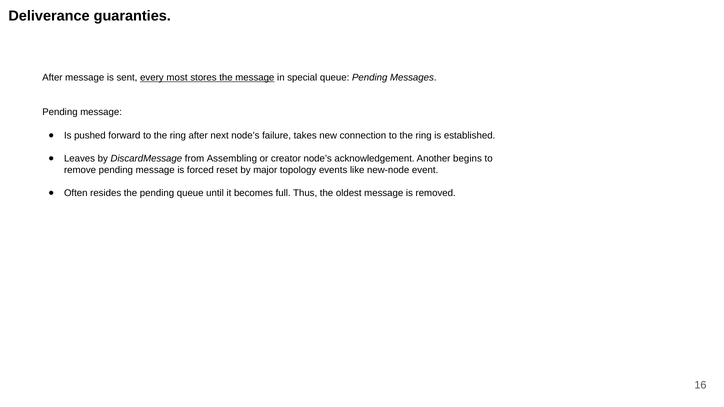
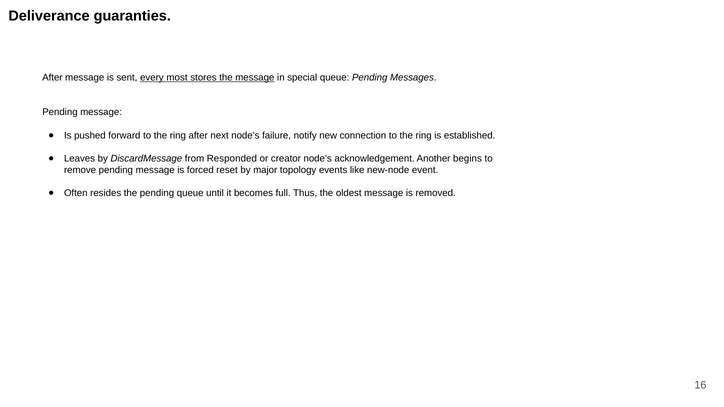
takes: takes -> notify
Assembling: Assembling -> Responded
